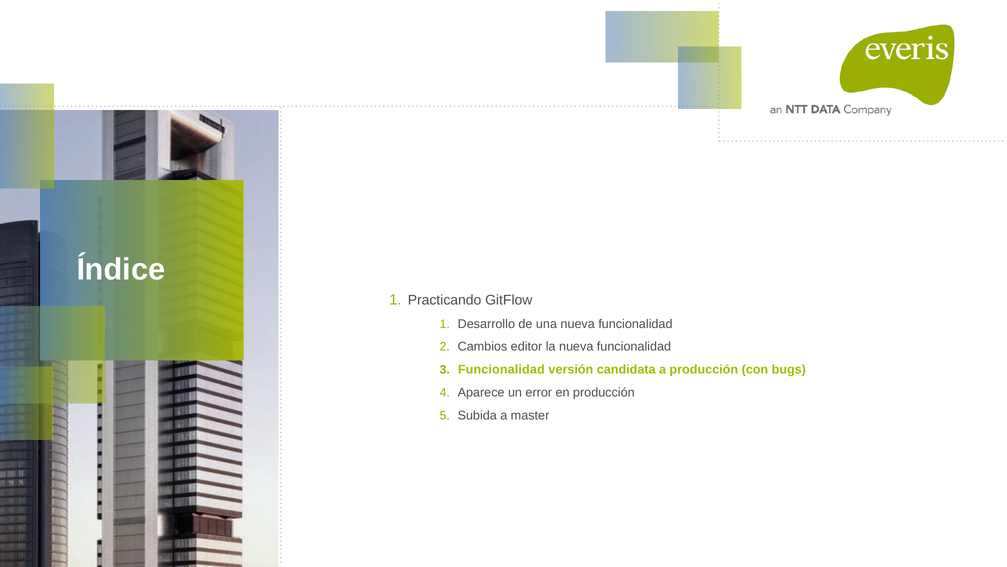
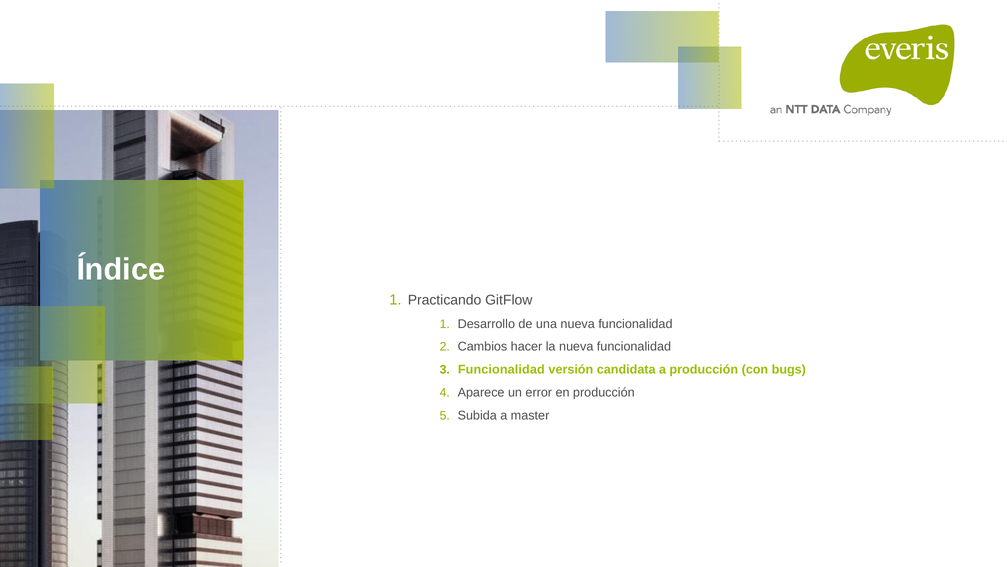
editor: editor -> hacer
